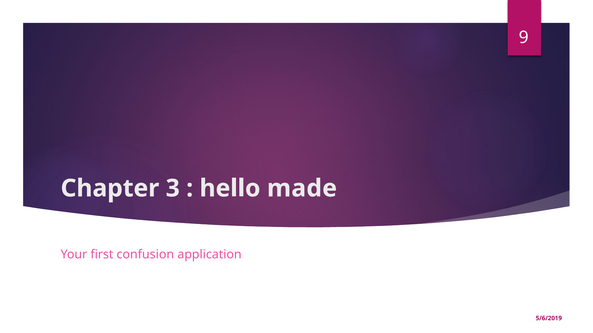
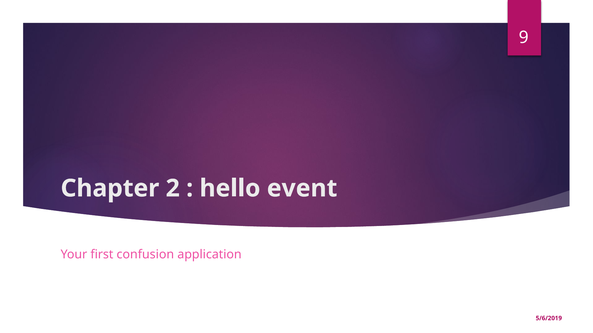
3: 3 -> 2
made: made -> event
